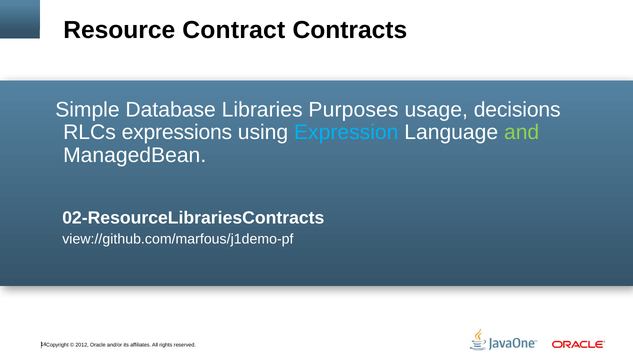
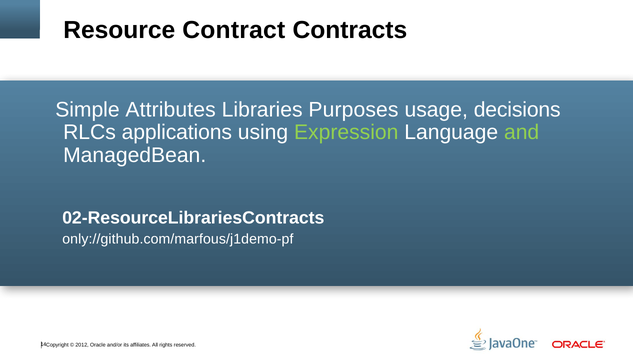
Database: Database -> Attributes
expressions: expressions -> applications
Expression colour: light blue -> light green
view://github.com/marfous/j1demo-pf: view://github.com/marfous/j1demo-pf -> only://github.com/marfous/j1demo-pf
